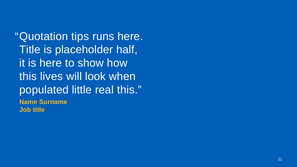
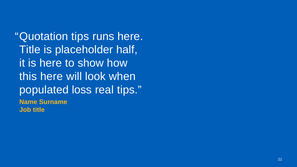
this lives: lives -> here
little: little -> loss
real this: this -> tips
